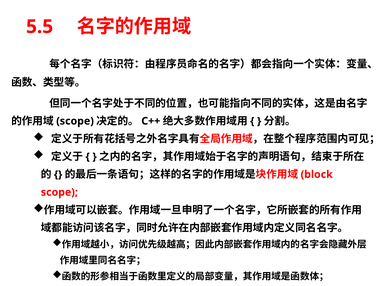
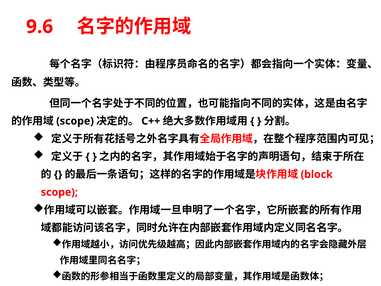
5.5: 5.5 -> 9.6
